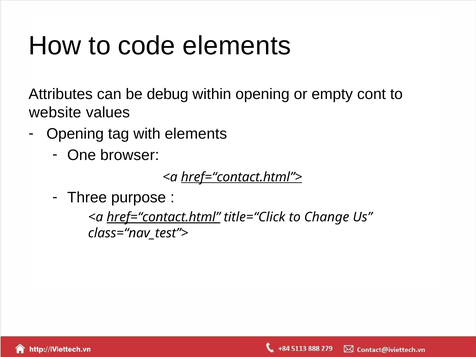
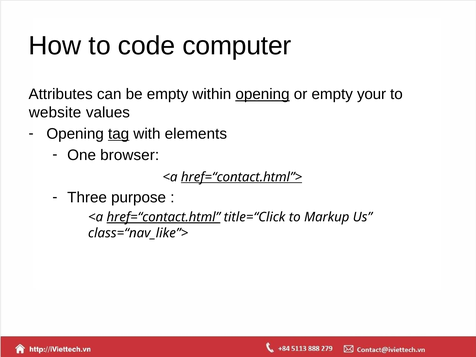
code elements: elements -> computer
be debug: debug -> empty
opening at (263, 94) underline: none -> present
cont: cont -> your
tag underline: none -> present
Change: Change -> Markup
class=“nav_test”>: class=“nav_test”> -> class=“nav_like”>
